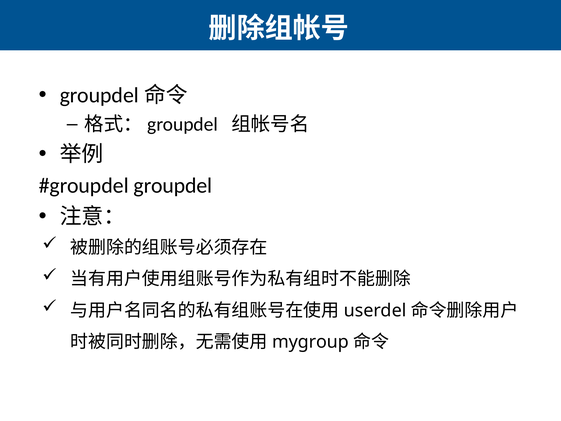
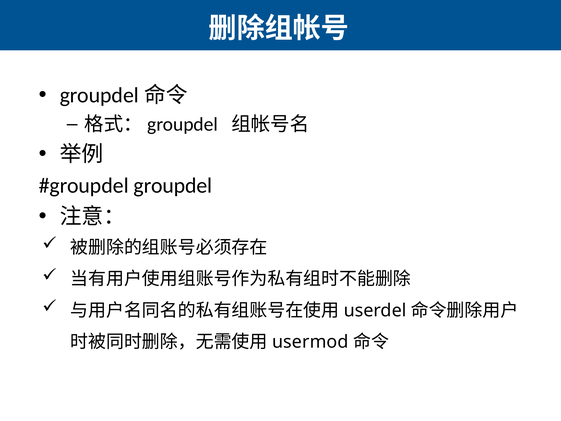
mygroup: mygroup -> usermod
